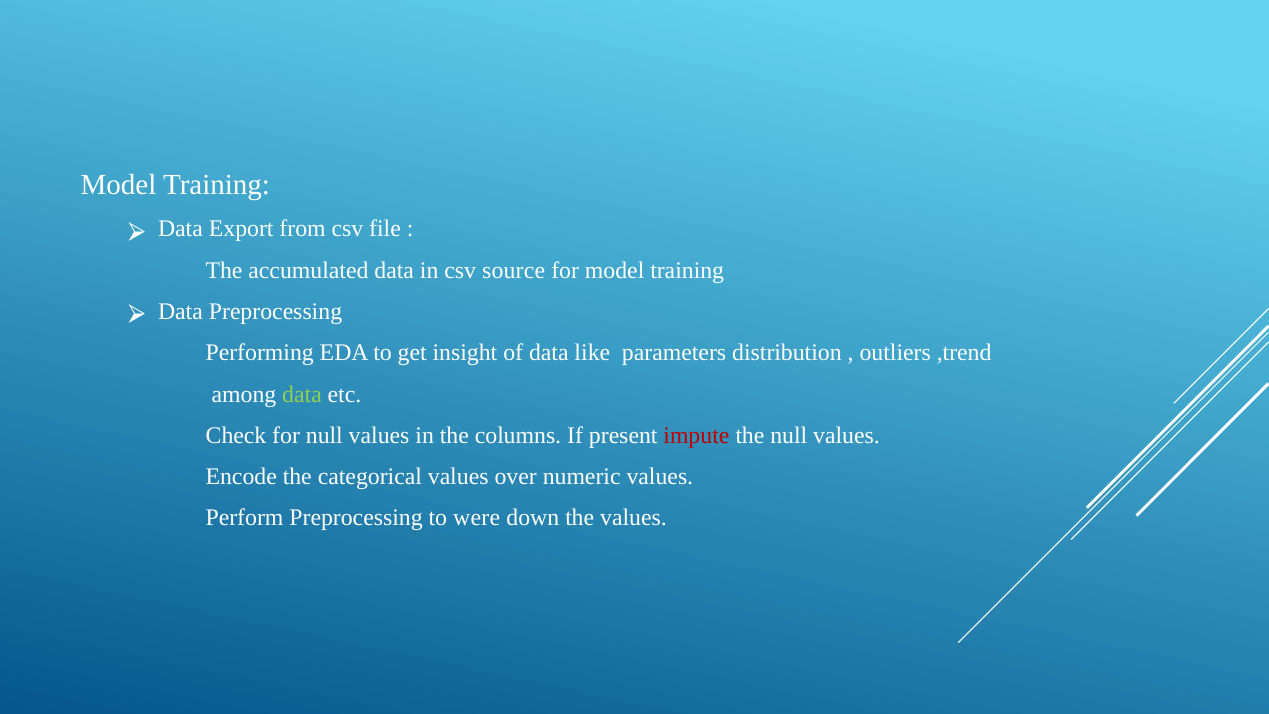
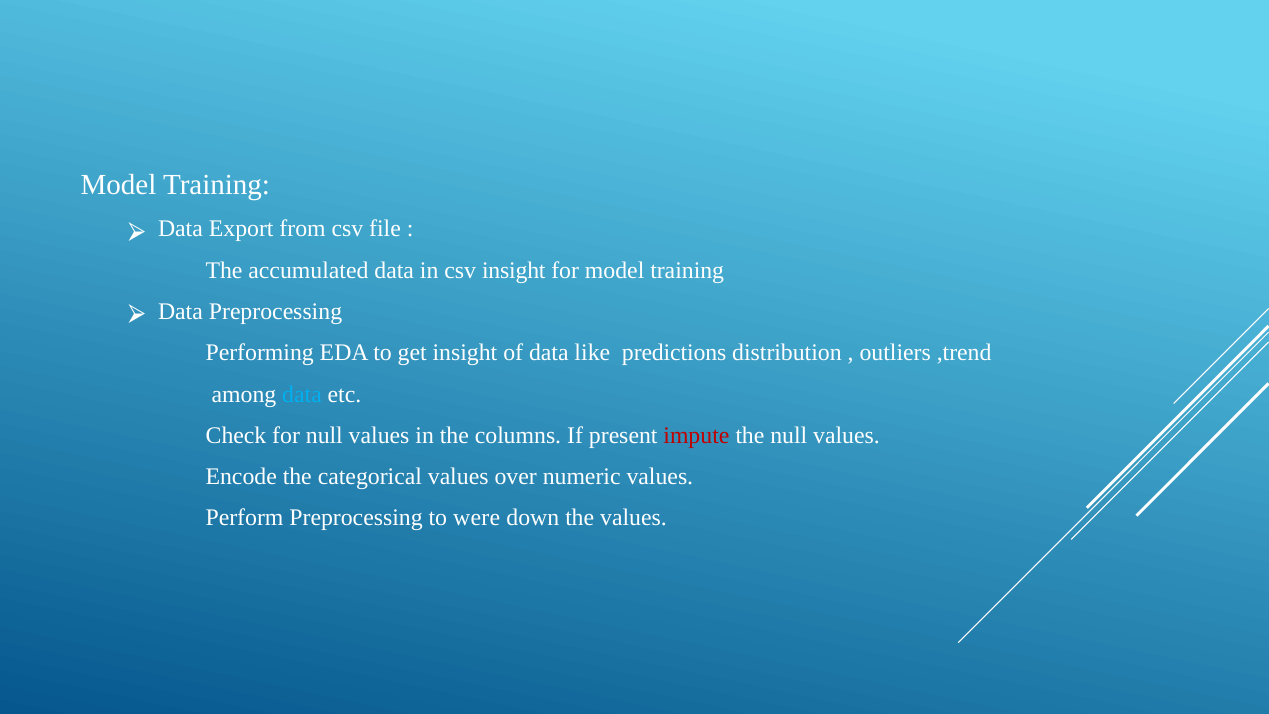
csv source: source -> insight
parameters: parameters -> predictions
data at (302, 394) colour: light green -> light blue
